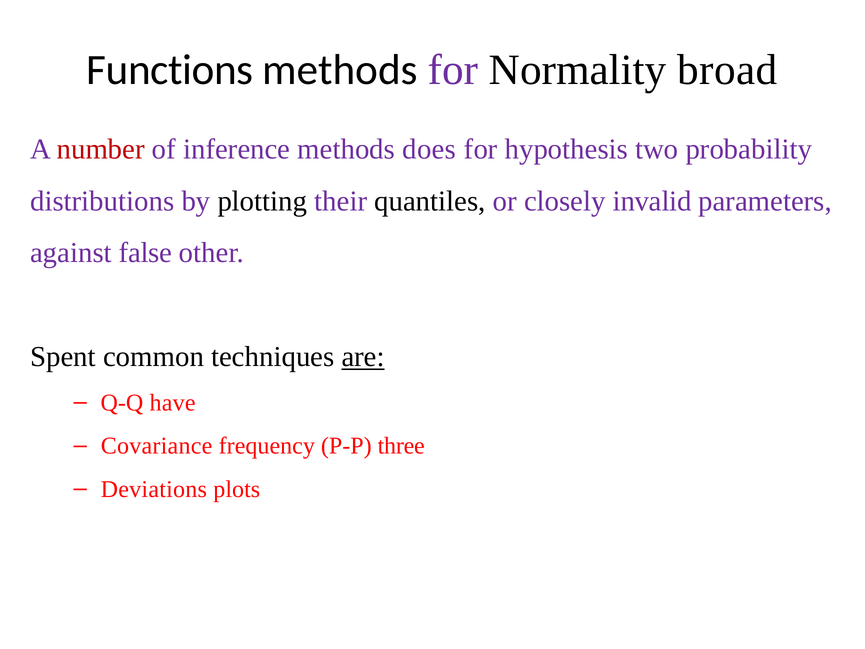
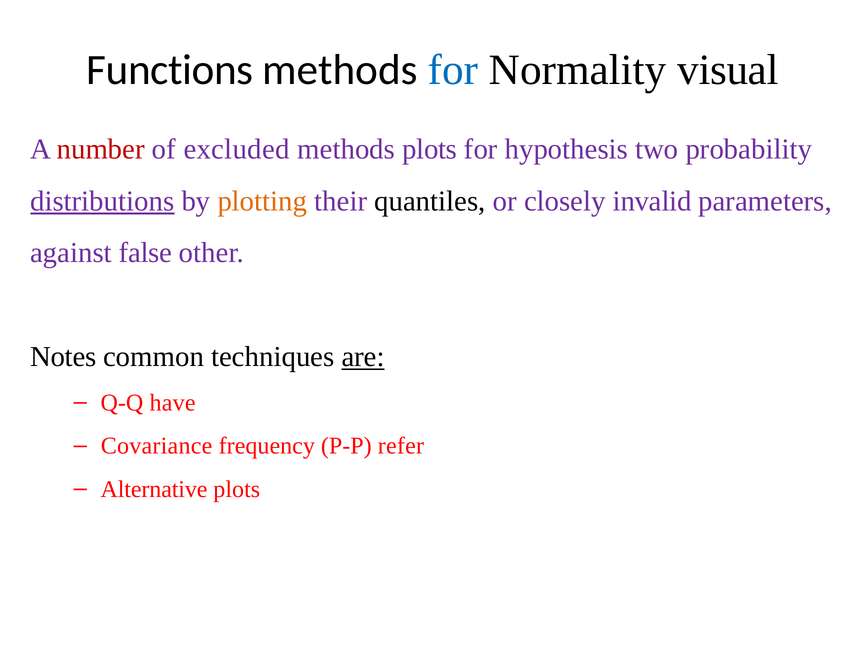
for at (453, 70) colour: purple -> blue
broad: broad -> visual
inference: inference -> excluded
methods does: does -> plots
distributions underline: none -> present
plotting colour: black -> orange
Spent: Spent -> Notes
three: three -> refer
Deviations: Deviations -> Alternative
